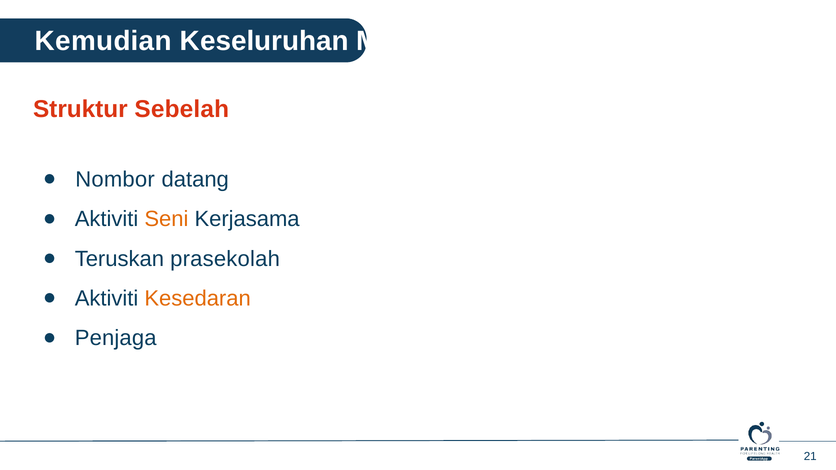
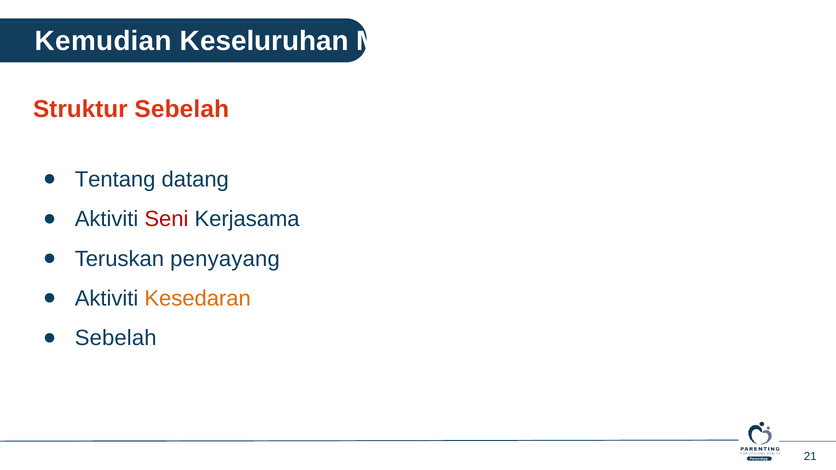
Nombor: Nombor -> Tentang
Seni colour: orange -> red
prasekolah: prasekolah -> penyayang
Penjaga at (116, 338): Penjaga -> Sebelah
